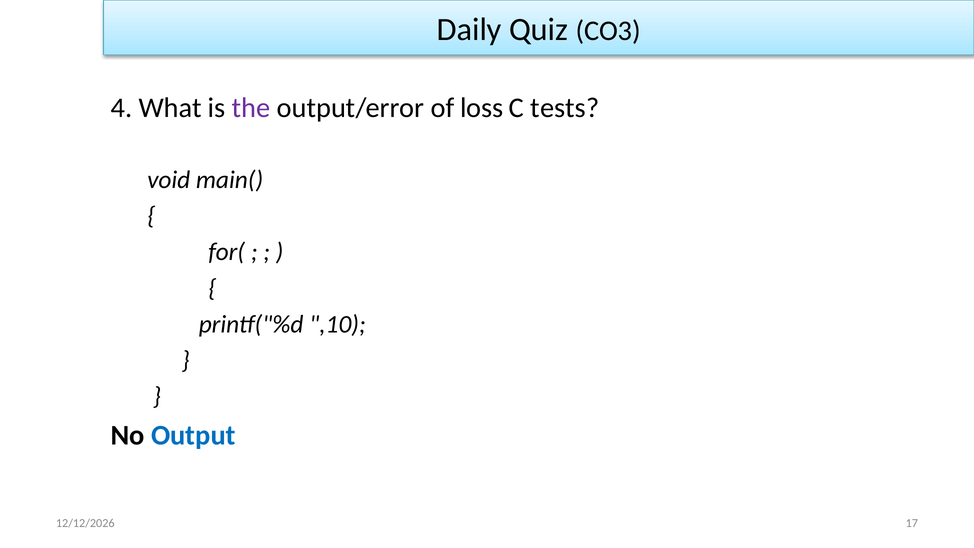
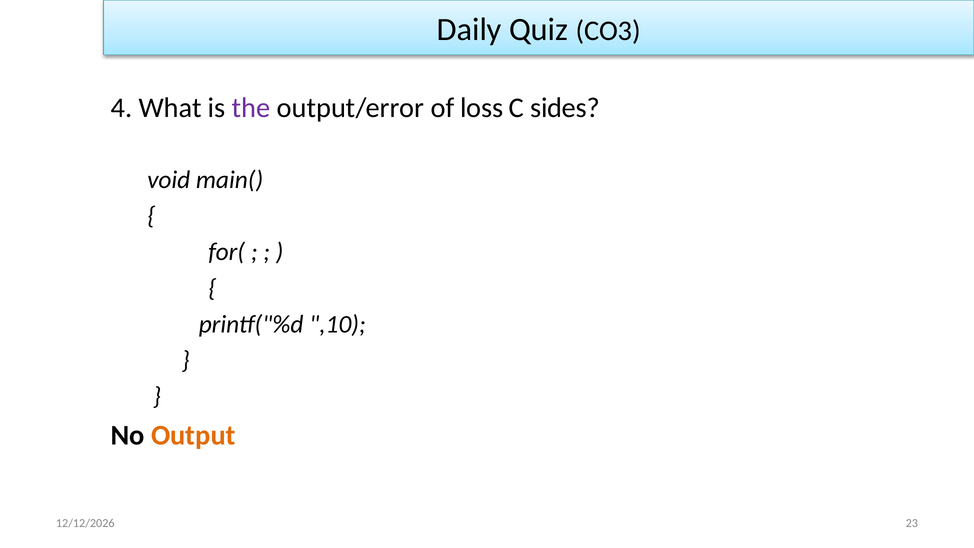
tests: tests -> sides
Output colour: blue -> orange
17: 17 -> 23
